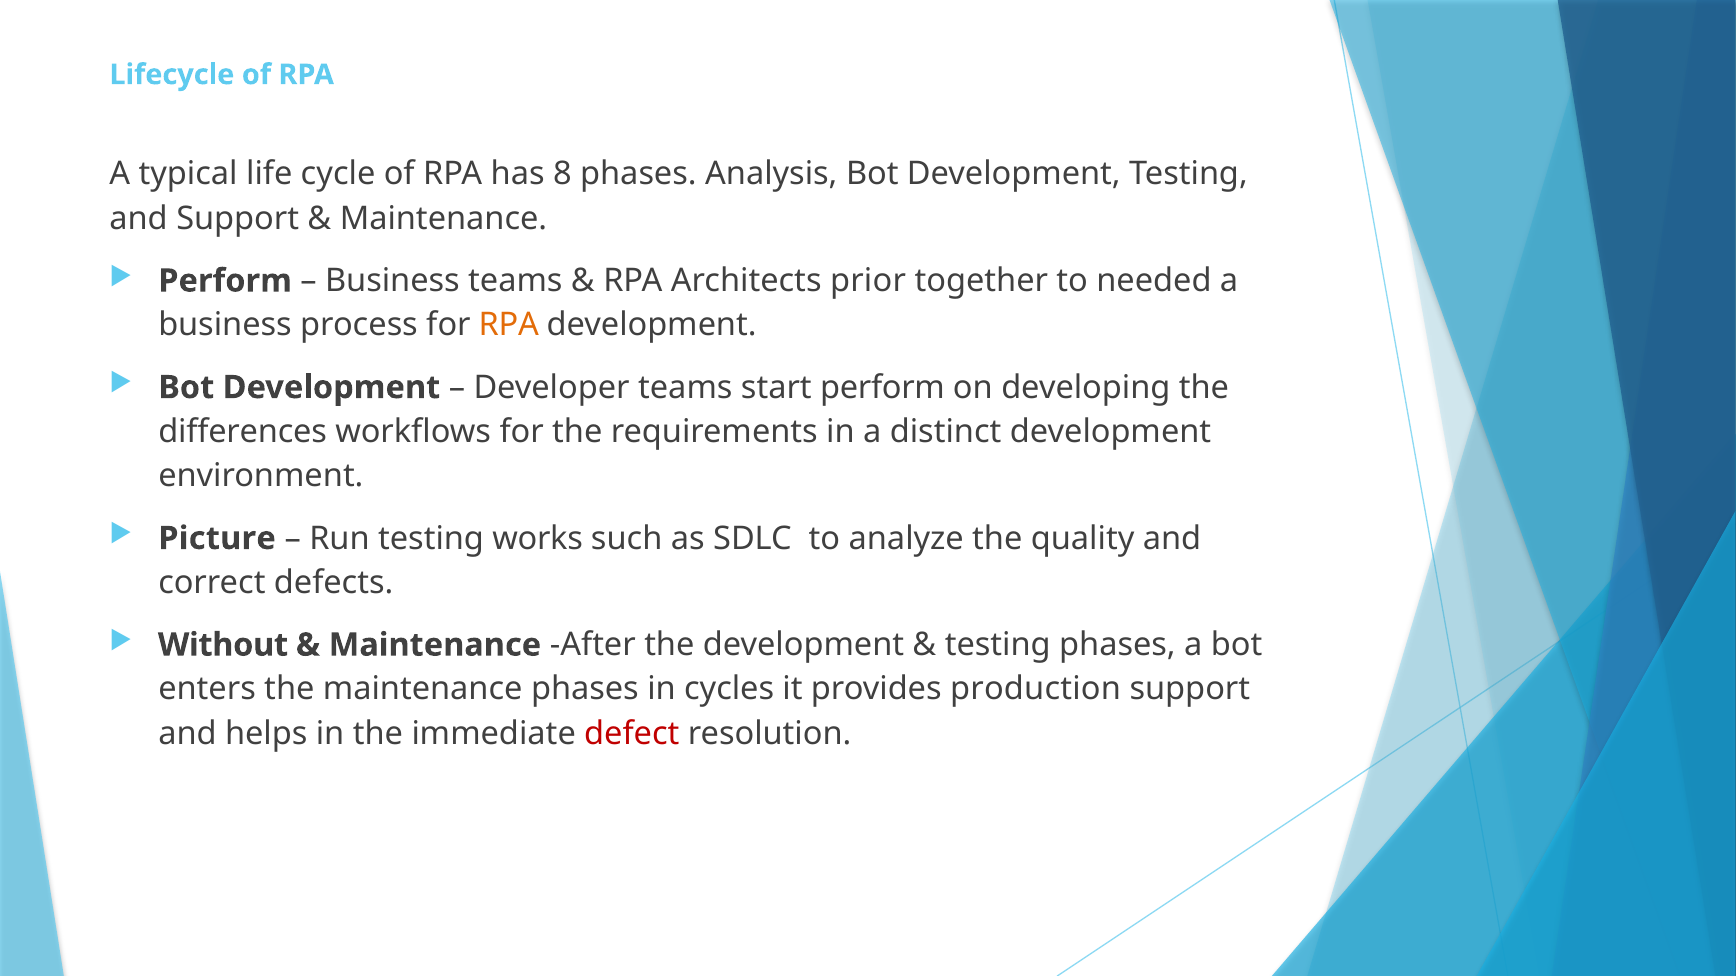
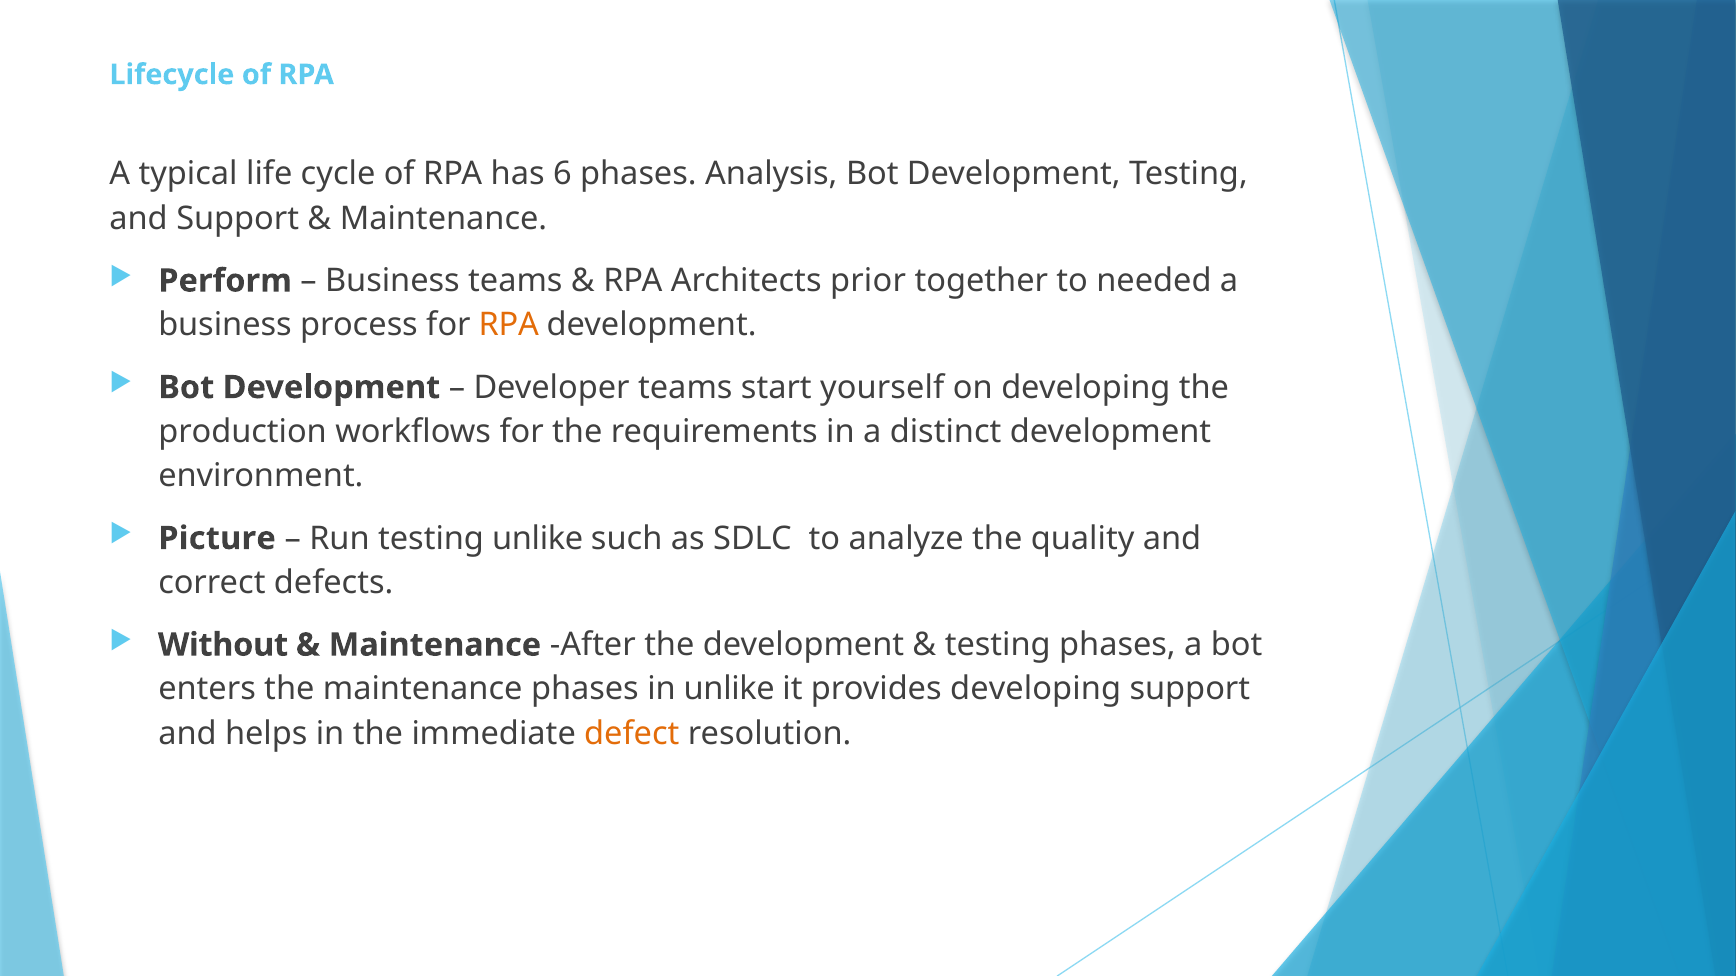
8: 8 -> 6
start perform: perform -> yourself
differences: differences -> production
testing works: works -> unlike
in cycles: cycles -> unlike
provides production: production -> developing
defect colour: red -> orange
